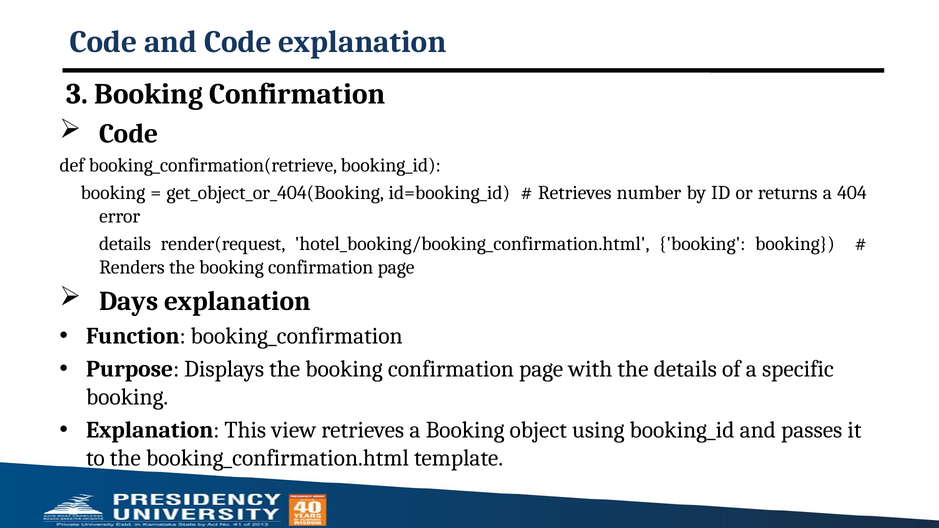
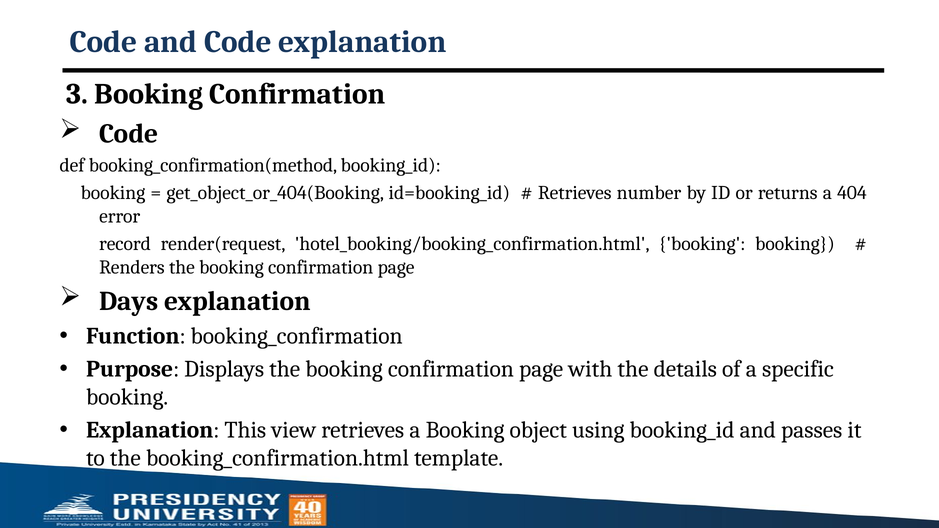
booking_confirmation(retrieve: booking_confirmation(retrieve -> booking_confirmation(method
details at (125, 244): details -> record
